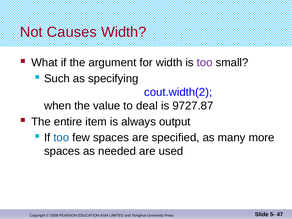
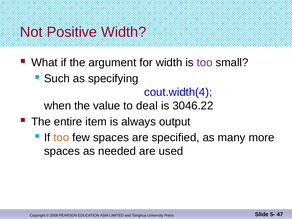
Causes: Causes -> Positive
cout.width(2: cout.width(2 -> cout.width(4
9727.87: 9727.87 -> 3046.22
too at (61, 138) colour: blue -> orange
